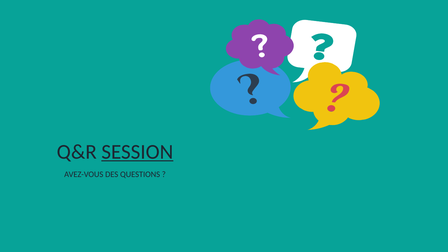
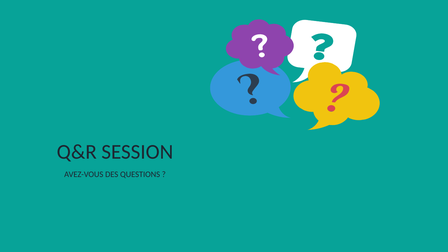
SESSION underline: present -> none
